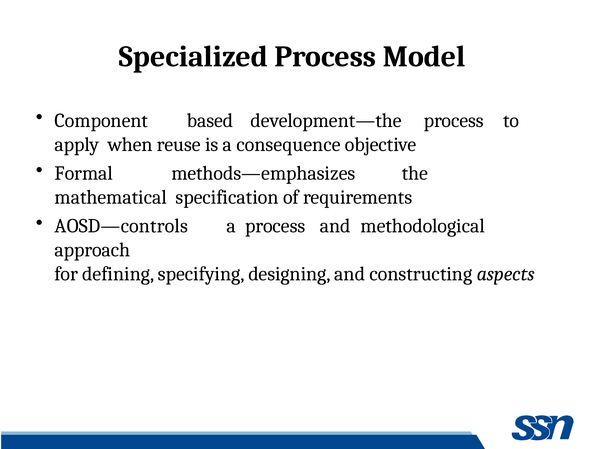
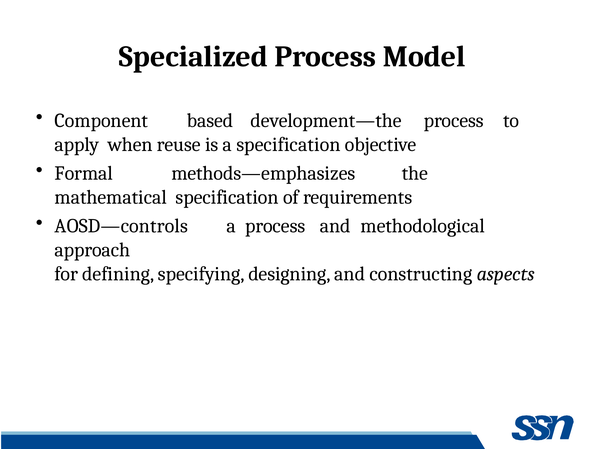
a consequence: consequence -> specification
